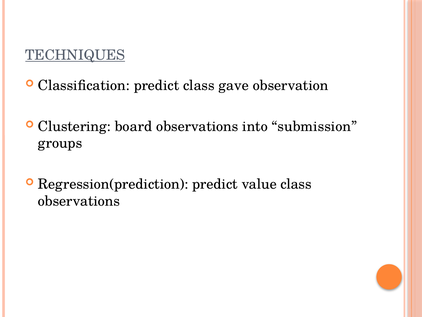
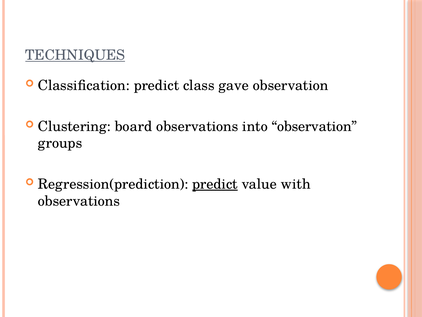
into submission: submission -> observation
predict at (215, 184) underline: none -> present
value class: class -> with
